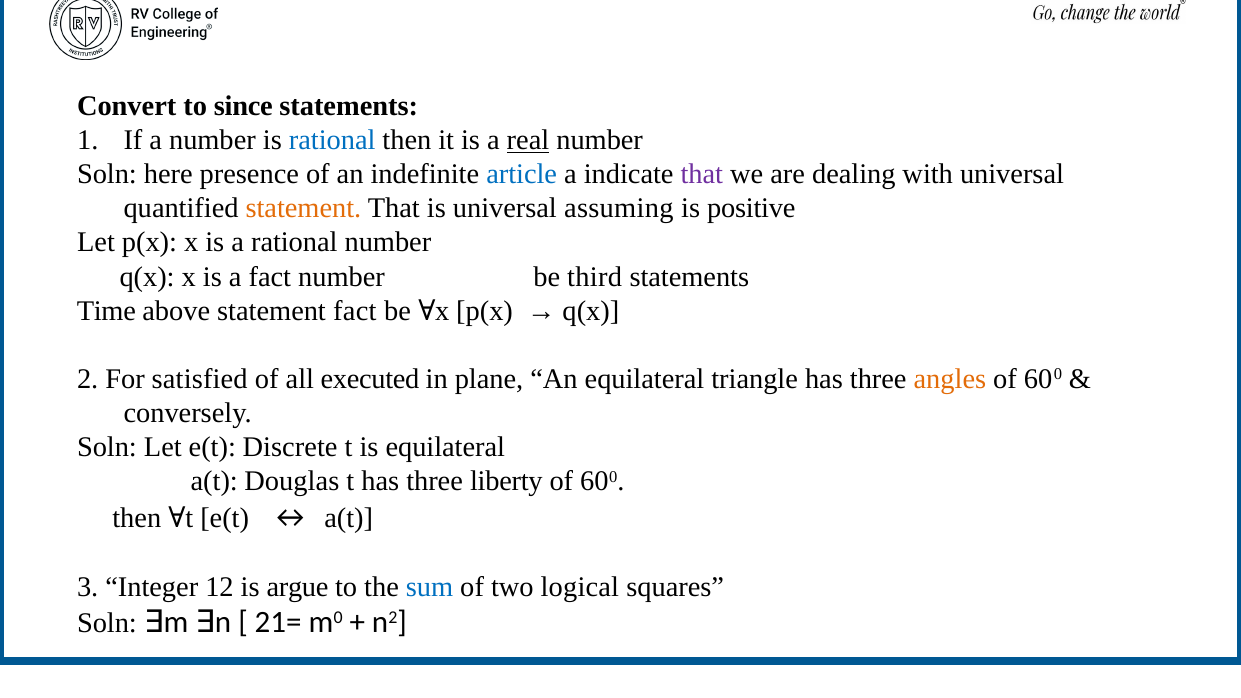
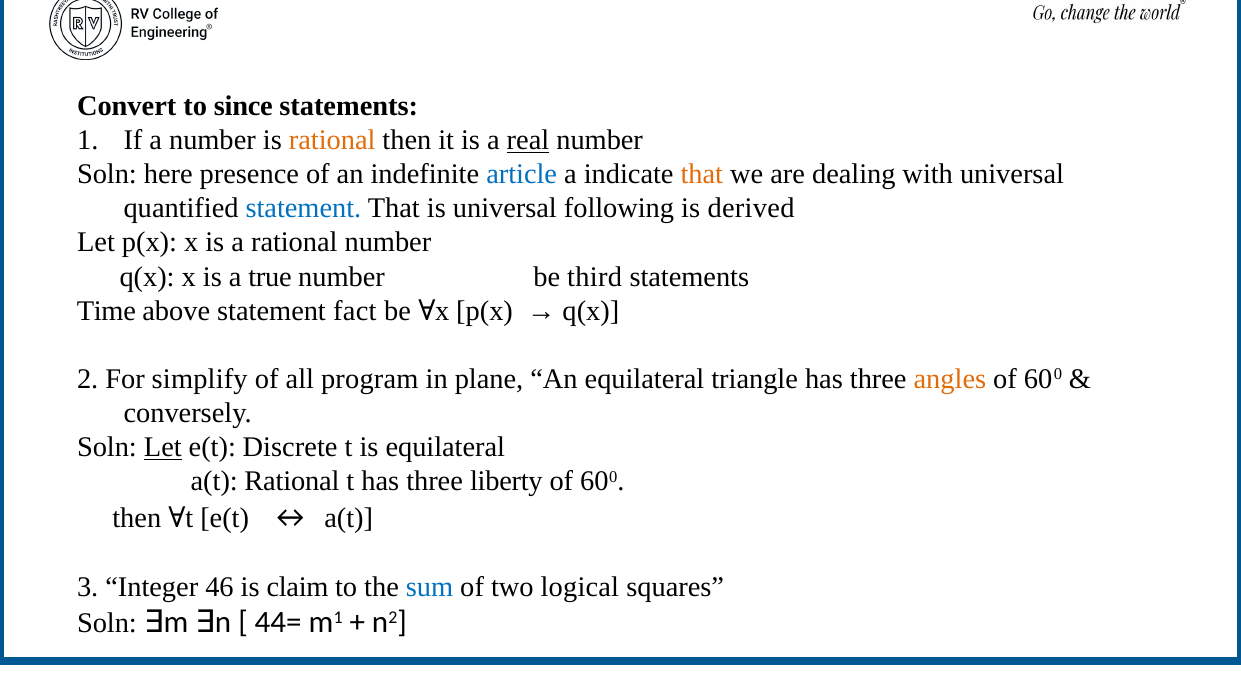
rational at (332, 140) colour: blue -> orange
that at (702, 174) colour: purple -> orange
statement at (303, 208) colour: orange -> blue
assuming: assuming -> following
positive: positive -> derived
a fact: fact -> true
satisfied: satisfied -> simplify
executed: executed -> program
Let at (163, 447) underline: none -> present
a(t Douglas: Douglas -> Rational
12: 12 -> 46
argue: argue -> claim
0 at (338, 618): 0 -> 1
21=: 21= -> 44=
